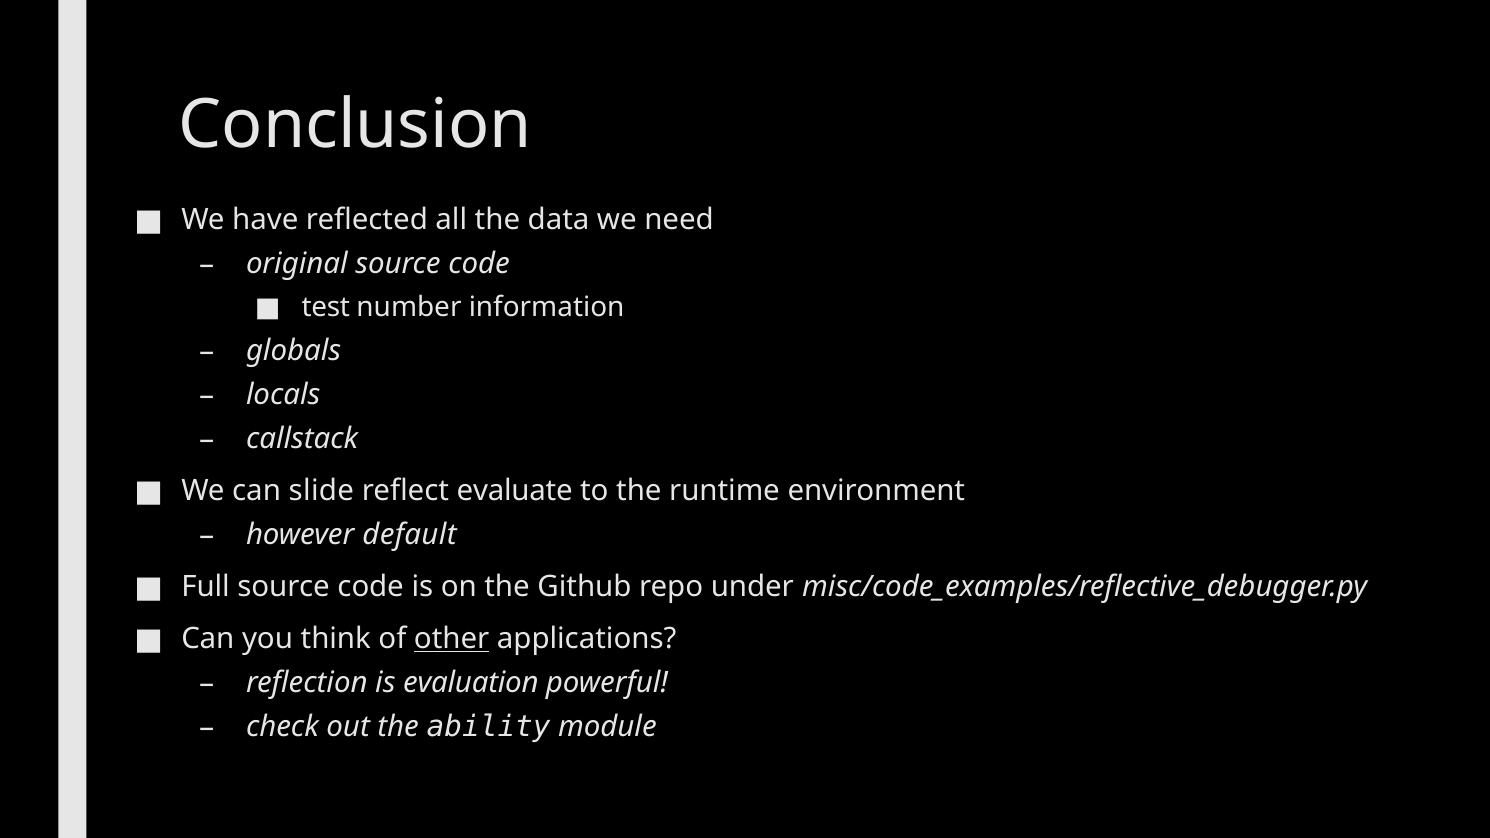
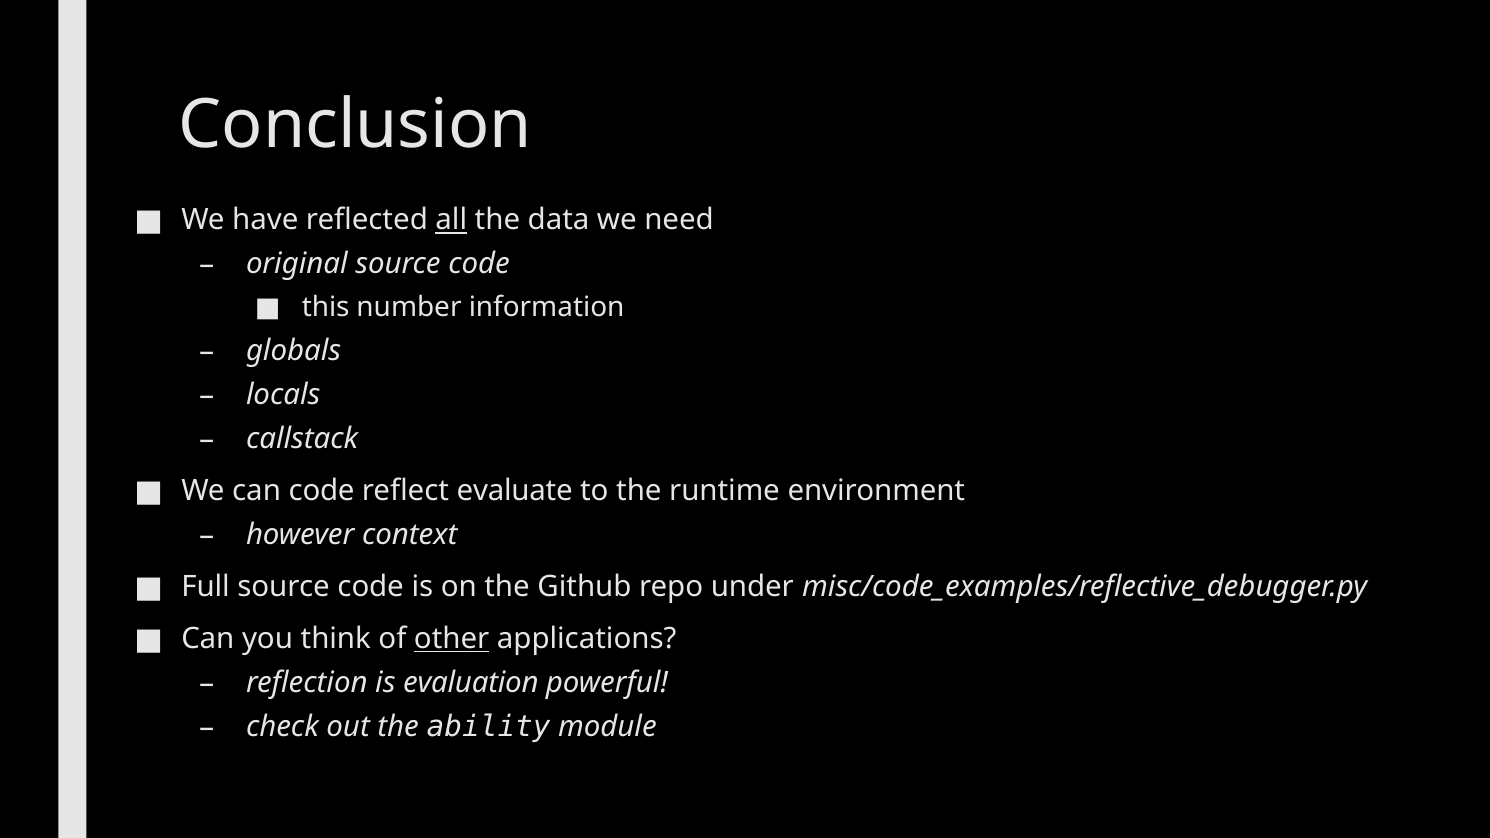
all underline: none -> present
test: test -> this
can slide: slide -> code
default: default -> context
